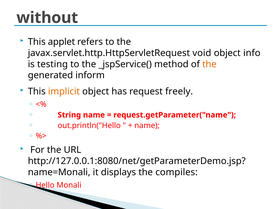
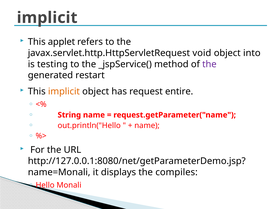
without at (47, 18): without -> implicit
info: info -> into
the at (209, 64) colour: orange -> purple
inform: inform -> restart
freely: freely -> entire
